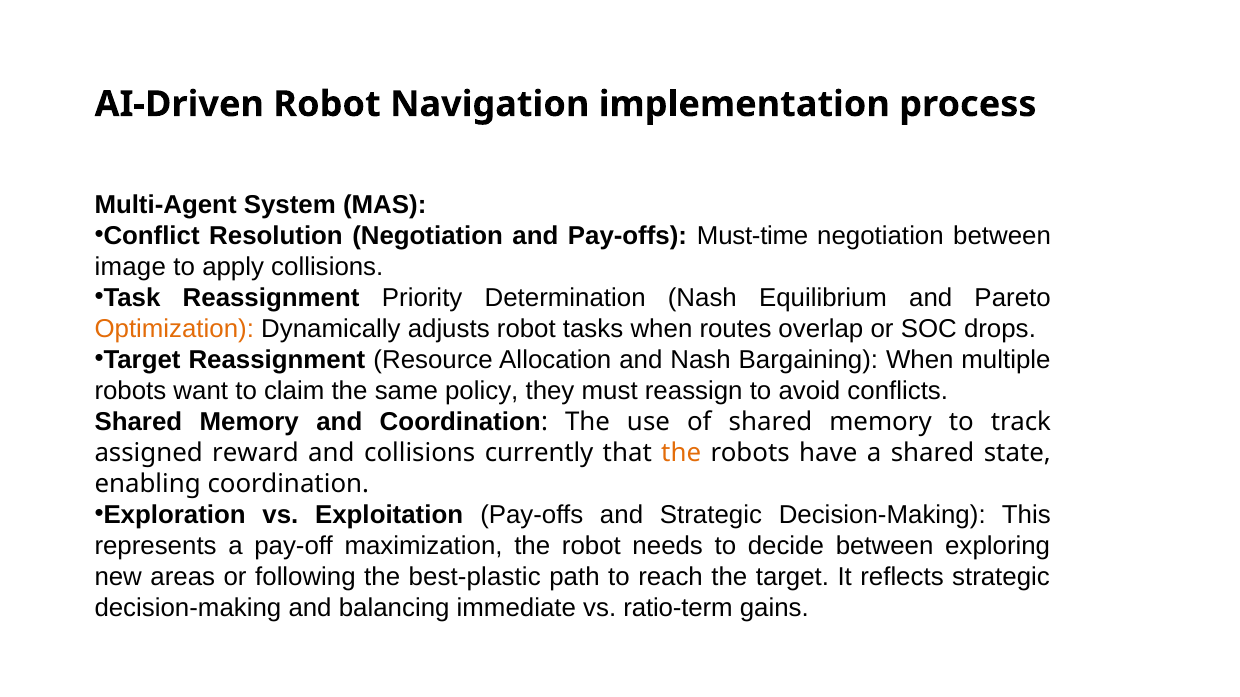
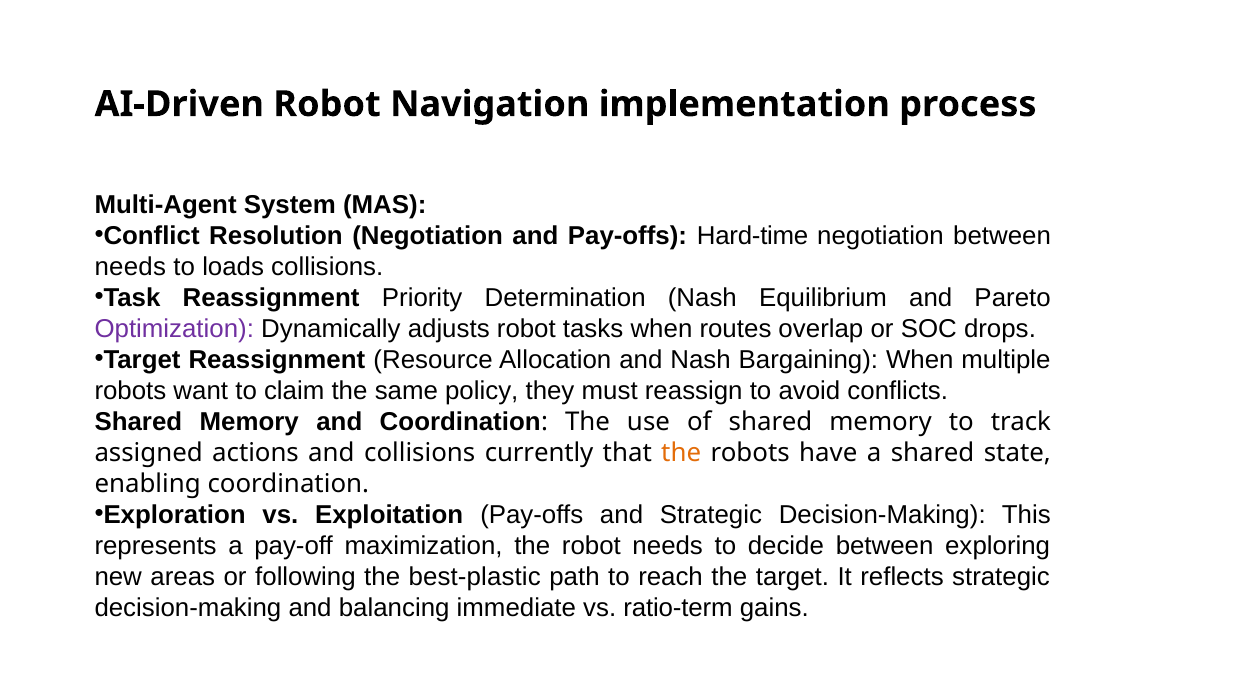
Must-time: Must-time -> Hard-time
image at (130, 267): image -> needs
apply: apply -> loads
Optimization colour: orange -> purple
reward: reward -> actions
